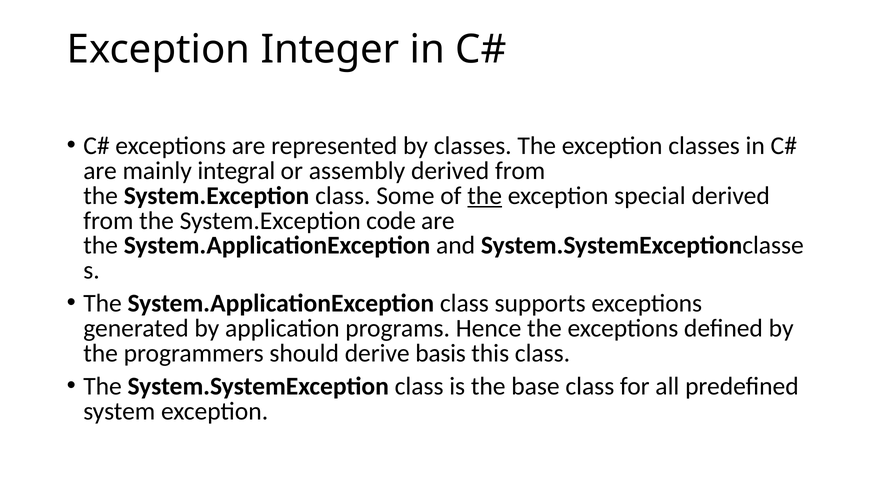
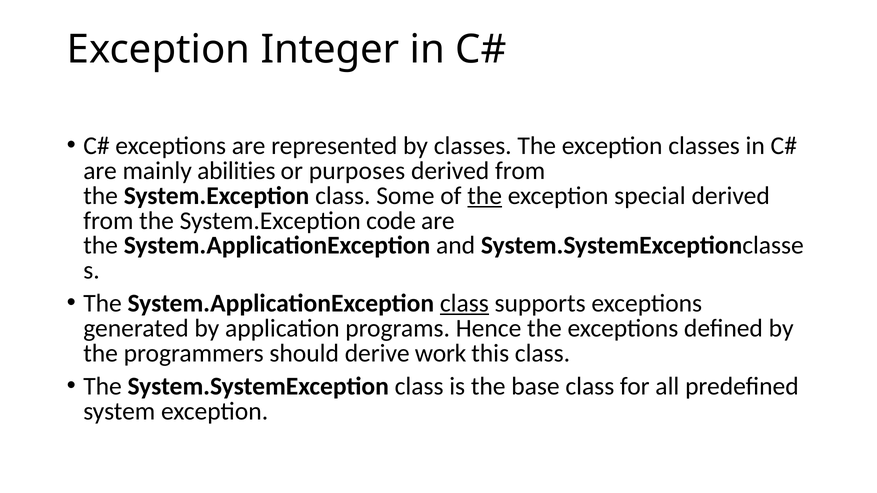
integral: integral -> abilities
assembly: assembly -> purposes
class at (464, 304) underline: none -> present
basis: basis -> work
